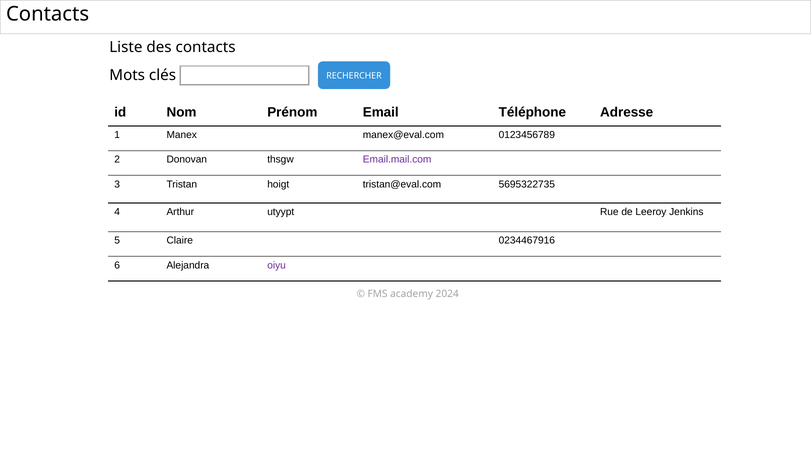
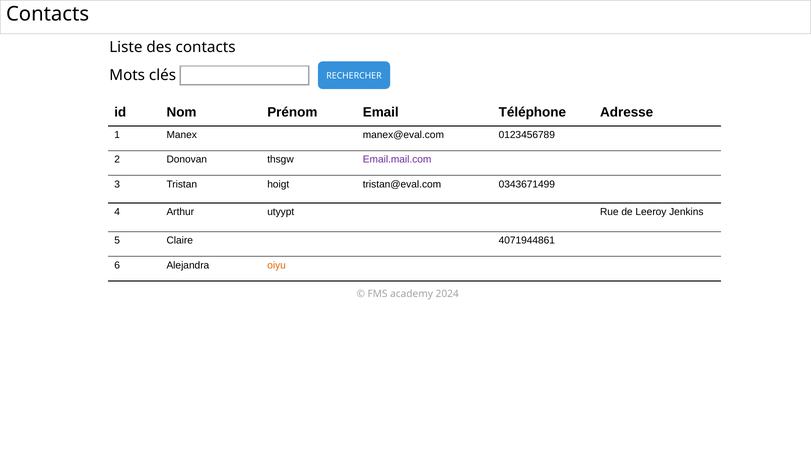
5695322735: 5695322735 -> 0343671499
0234467916: 0234467916 -> 4071944861
oiyu colour: purple -> orange
